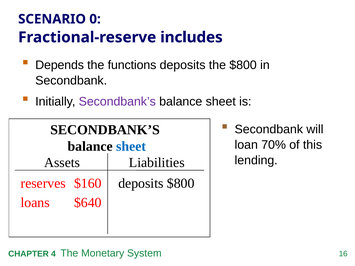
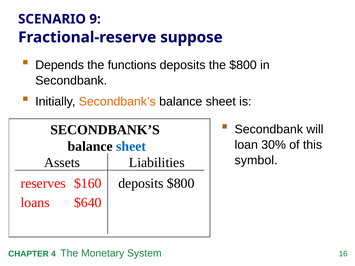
0: 0 -> 9
includes: includes -> suppose
Secondbank’s at (117, 102) colour: purple -> orange
70%: 70% -> 30%
lending: lending -> symbol
